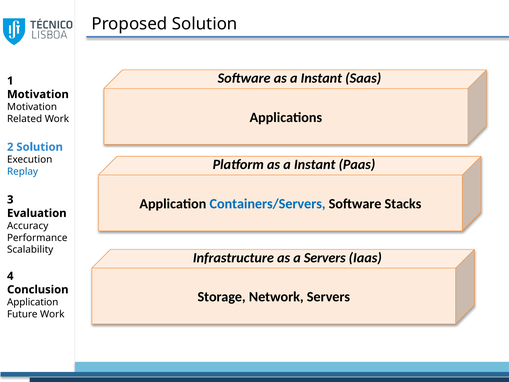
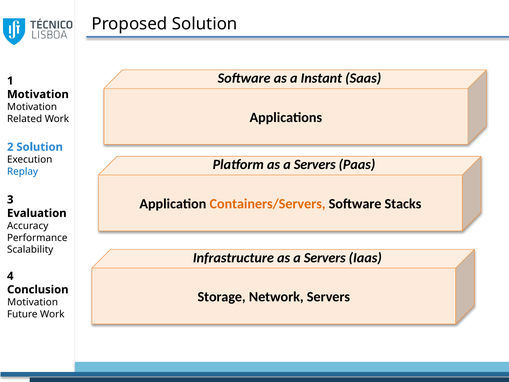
Platform as a Instant: Instant -> Servers
Containers/Servers colour: blue -> orange
Application at (33, 302): Application -> Motivation
